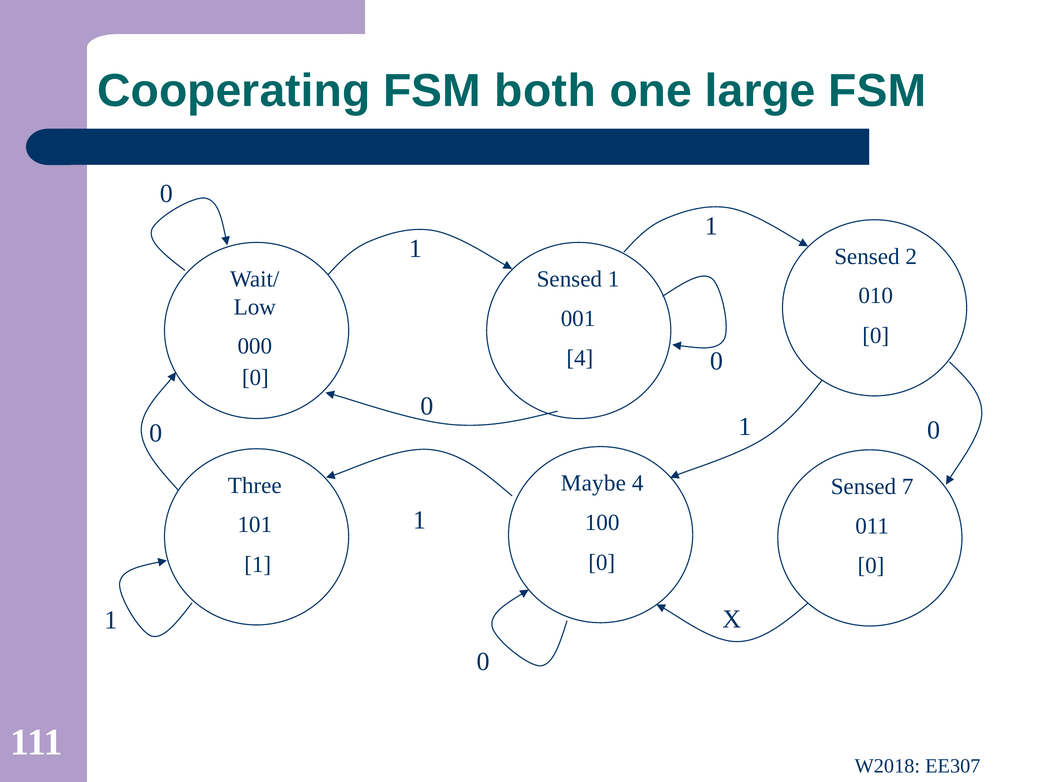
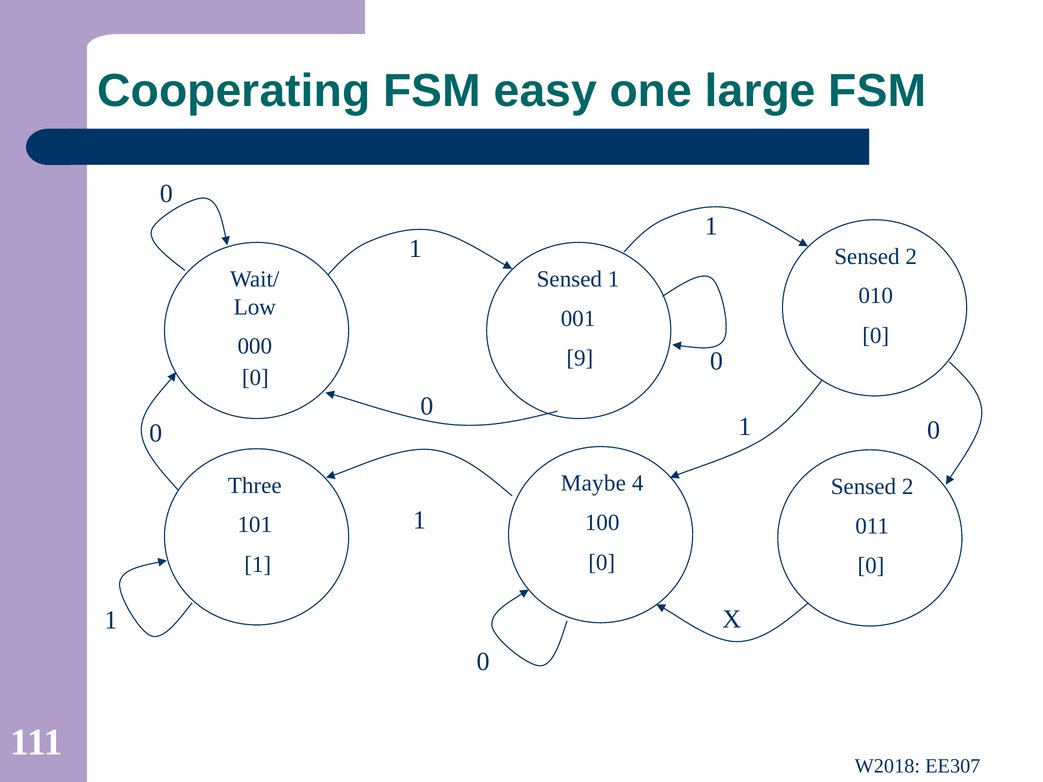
both: both -> easy
4 at (580, 358): 4 -> 9
7 at (908, 487): 7 -> 2
